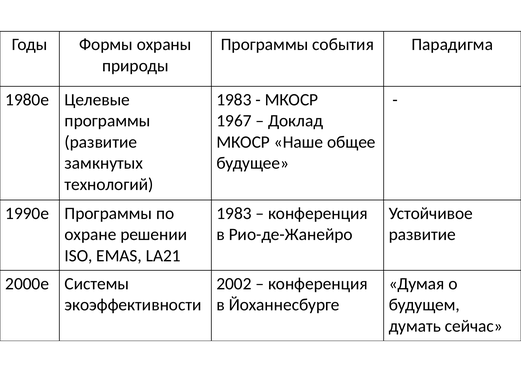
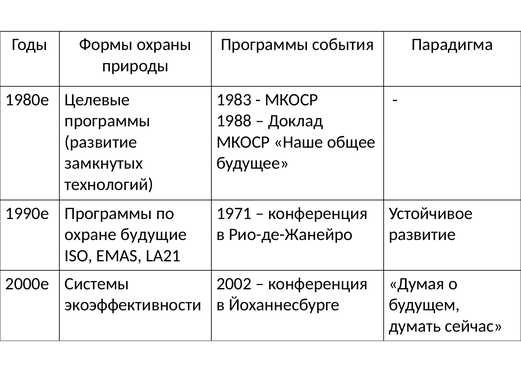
1967: 1967 -> 1988
1983 at (234, 214): 1983 -> 1971
решении: решении -> будущие
